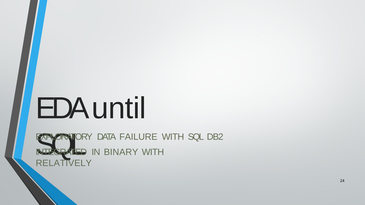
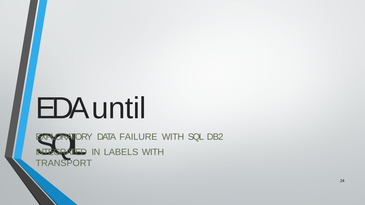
BINARY: BINARY -> LABELS
RELATIVELY: RELATIVELY -> TRANSPORT
